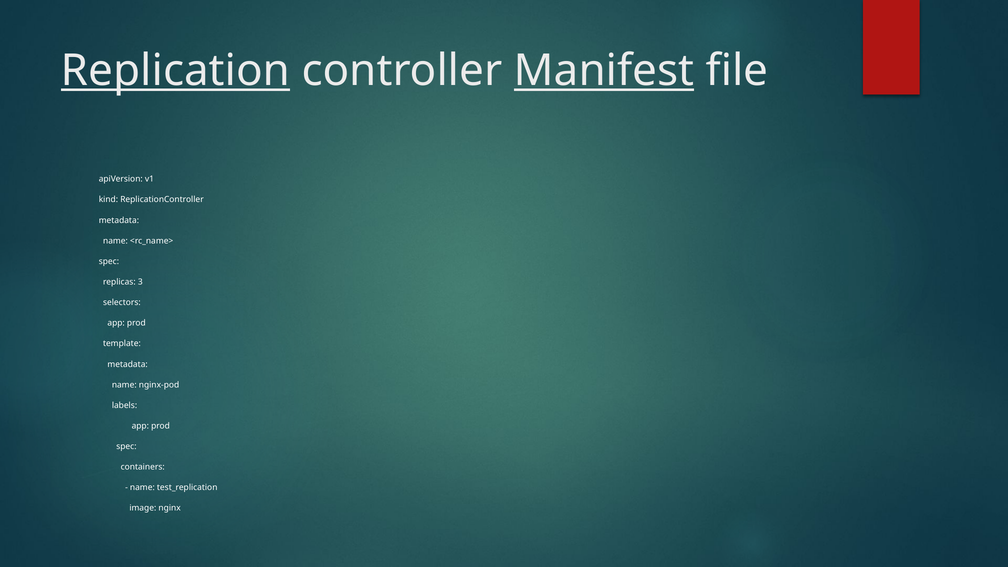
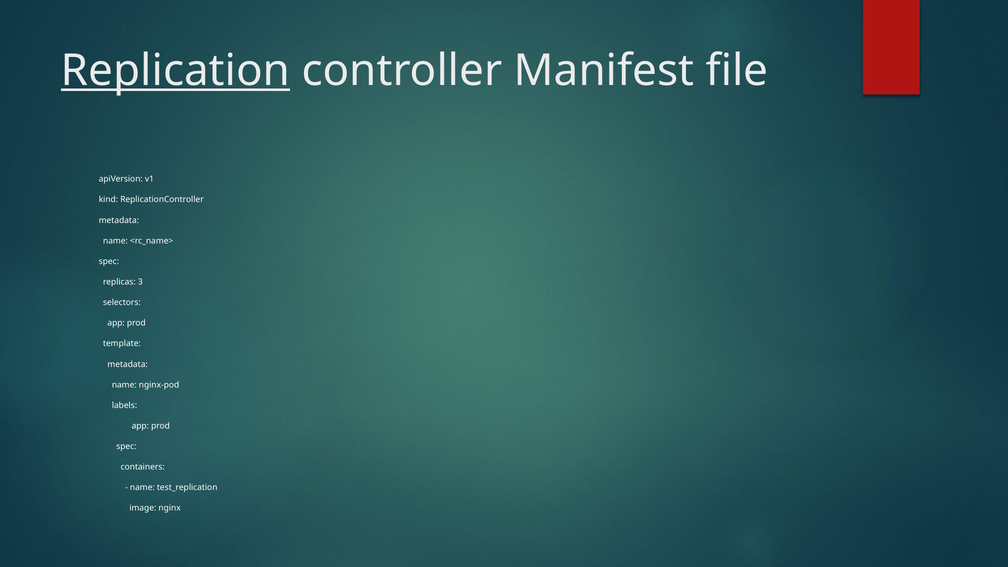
Manifest underline: present -> none
